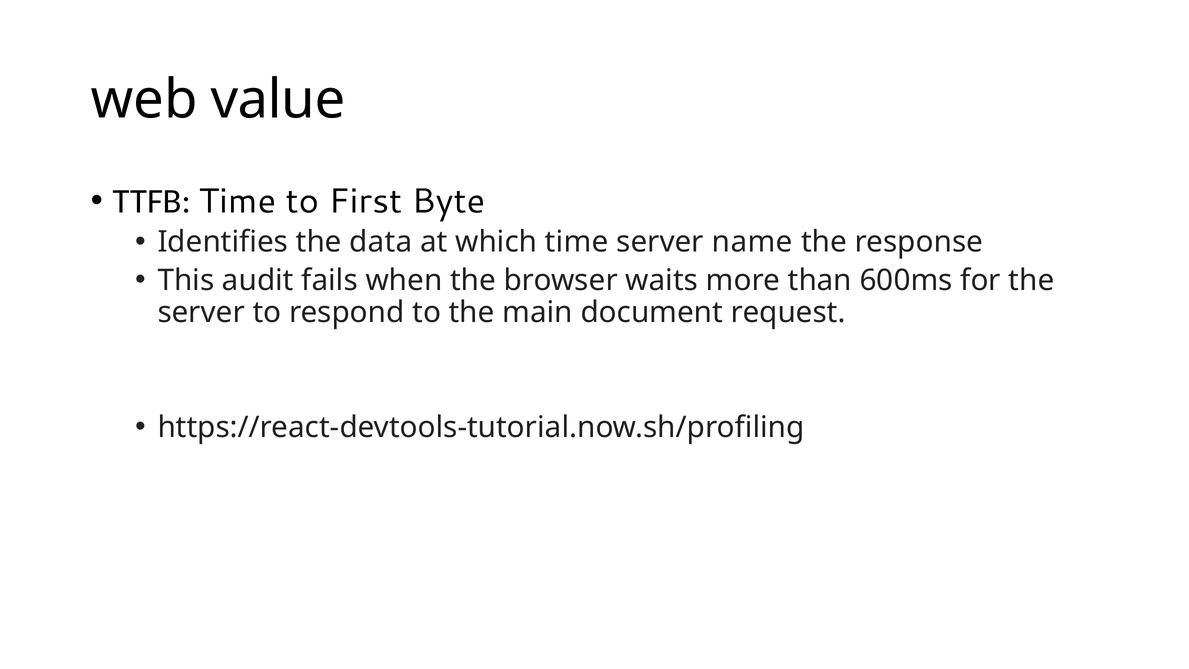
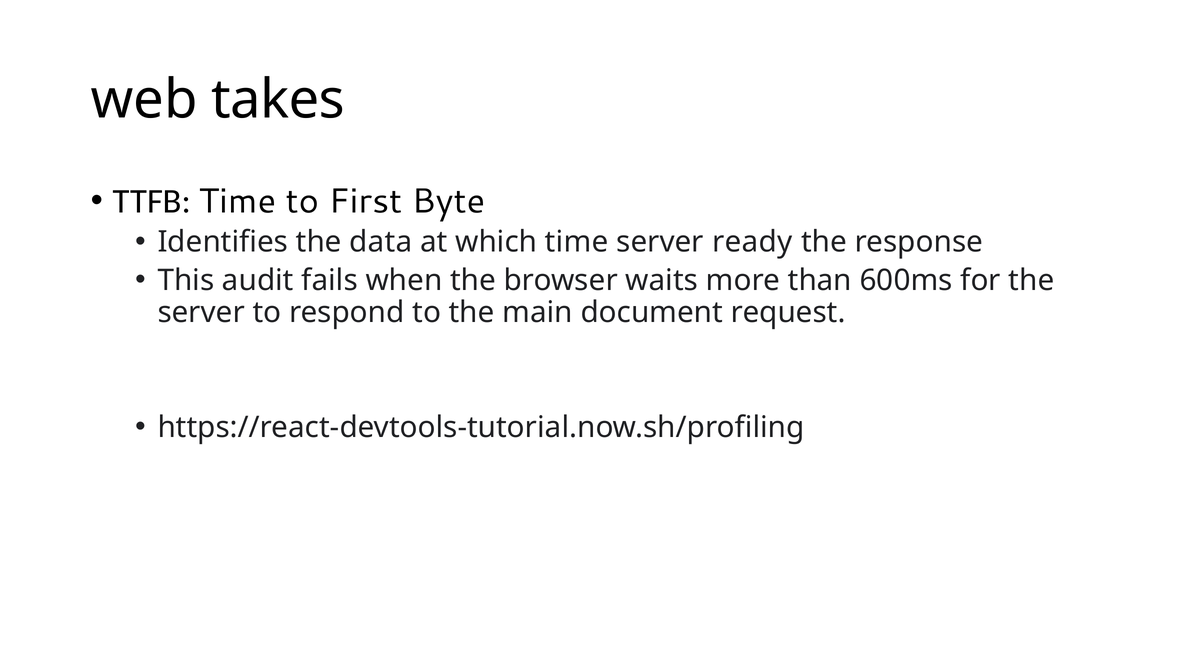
value: value -> takes
name: name -> ready
